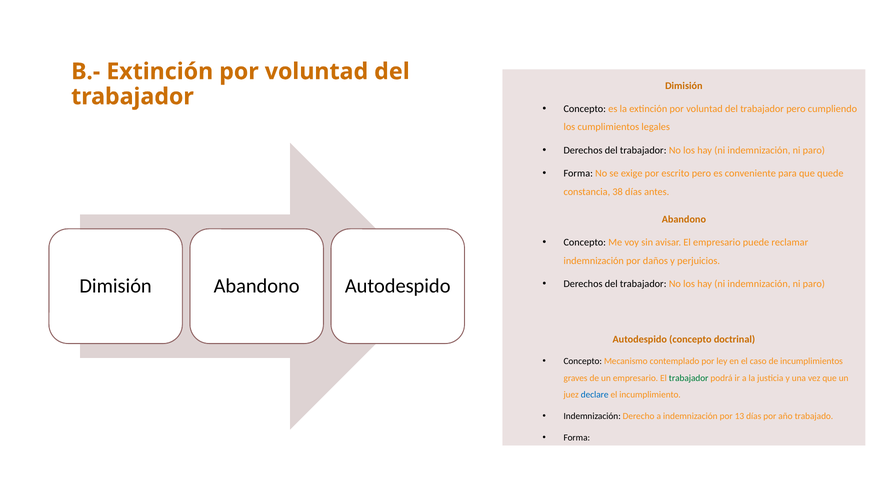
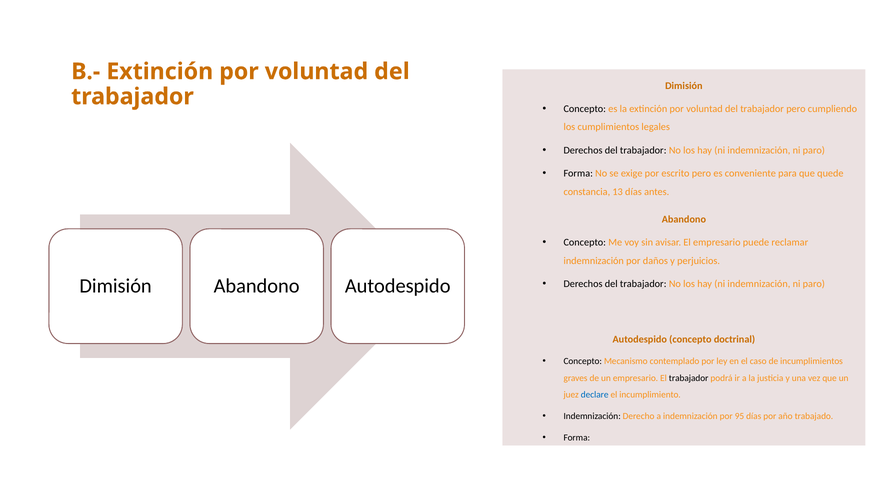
38: 38 -> 13
trabajador at (689, 378) colour: green -> black
13: 13 -> 95
